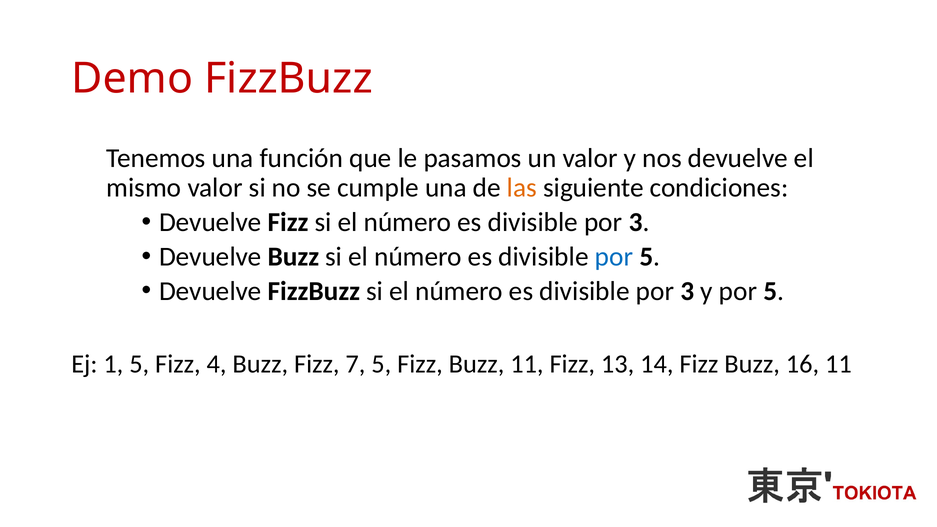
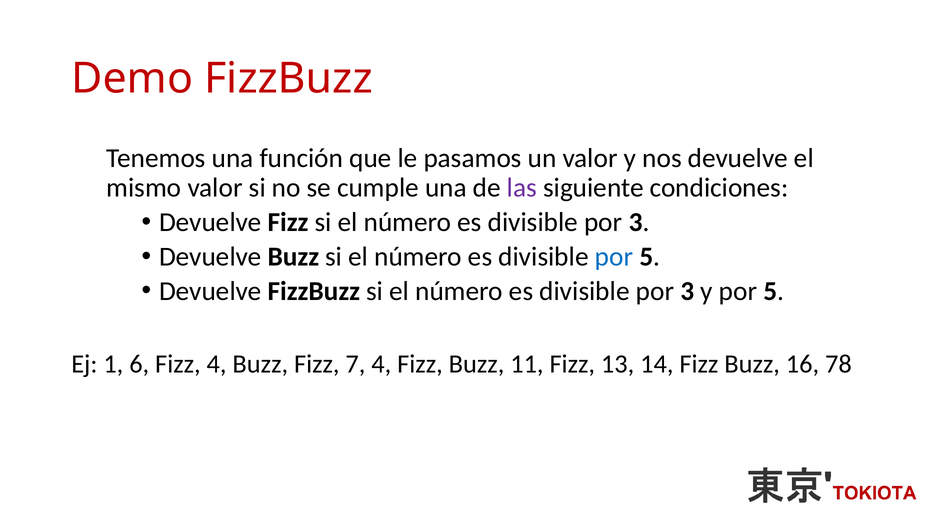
las colour: orange -> purple
1 5: 5 -> 6
7 5: 5 -> 4
16 11: 11 -> 78
